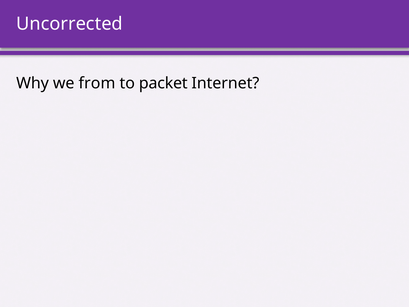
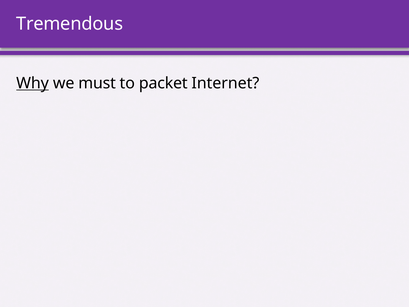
Uncorrected: Uncorrected -> Tremendous
Why underline: none -> present
from: from -> must
